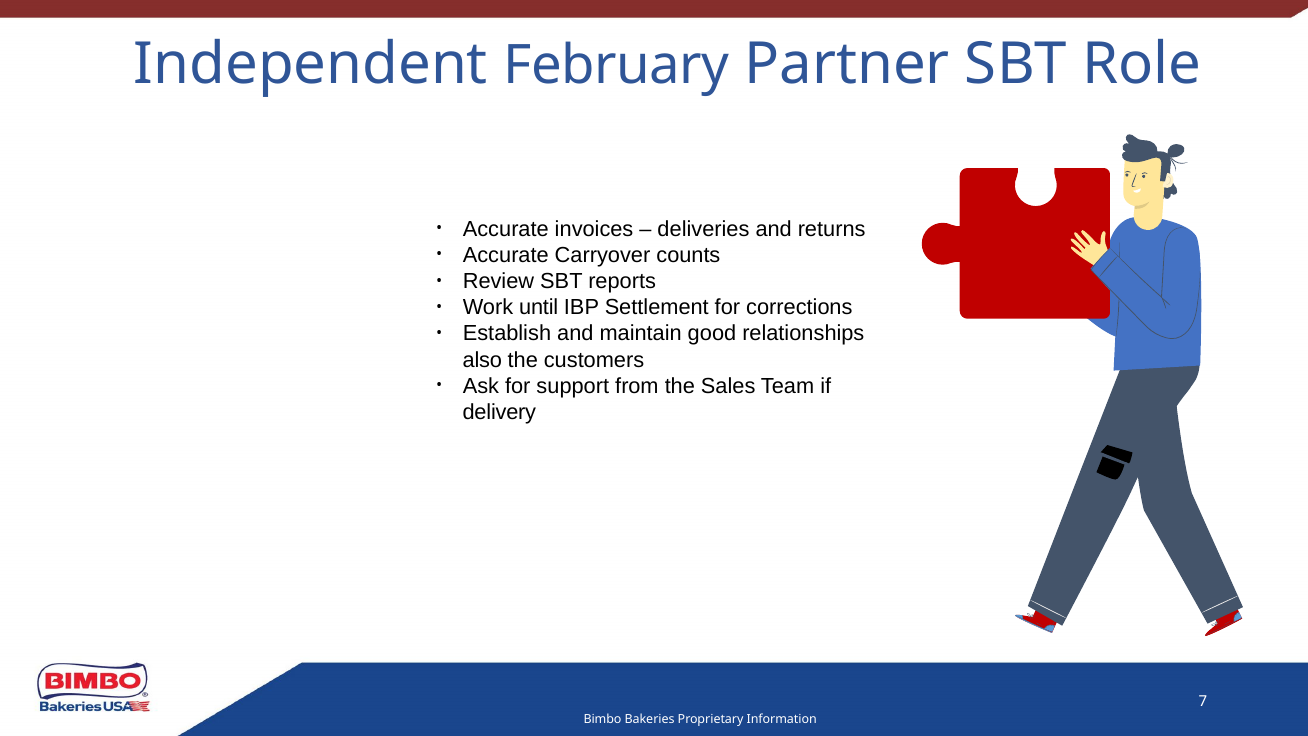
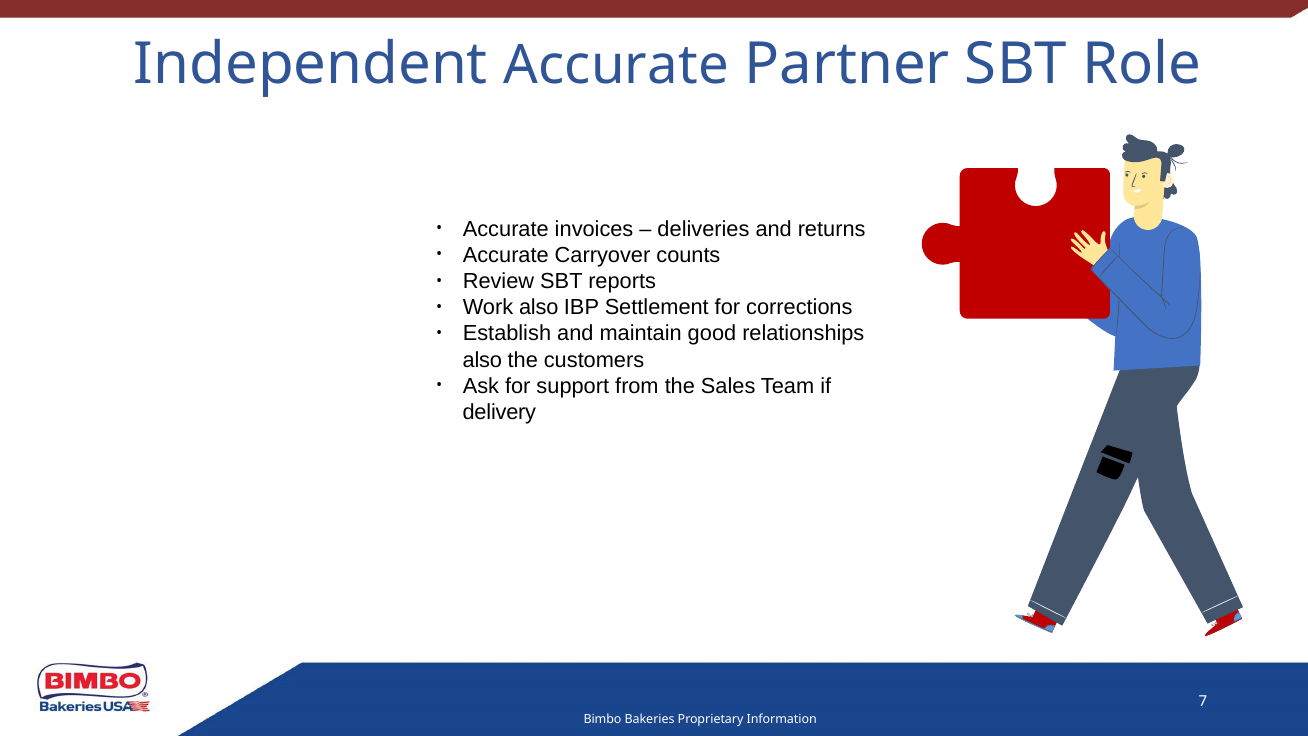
Independent February: February -> Accurate
Work until: until -> also
